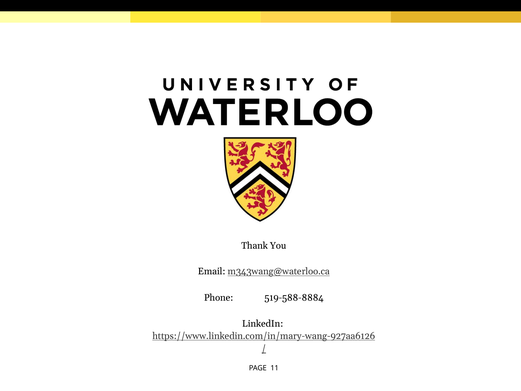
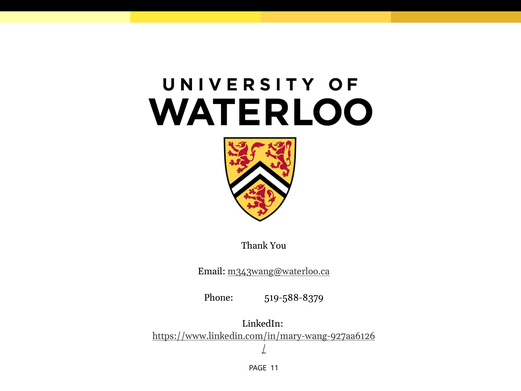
519-588-8884: 519-588-8884 -> 519-588-8379
